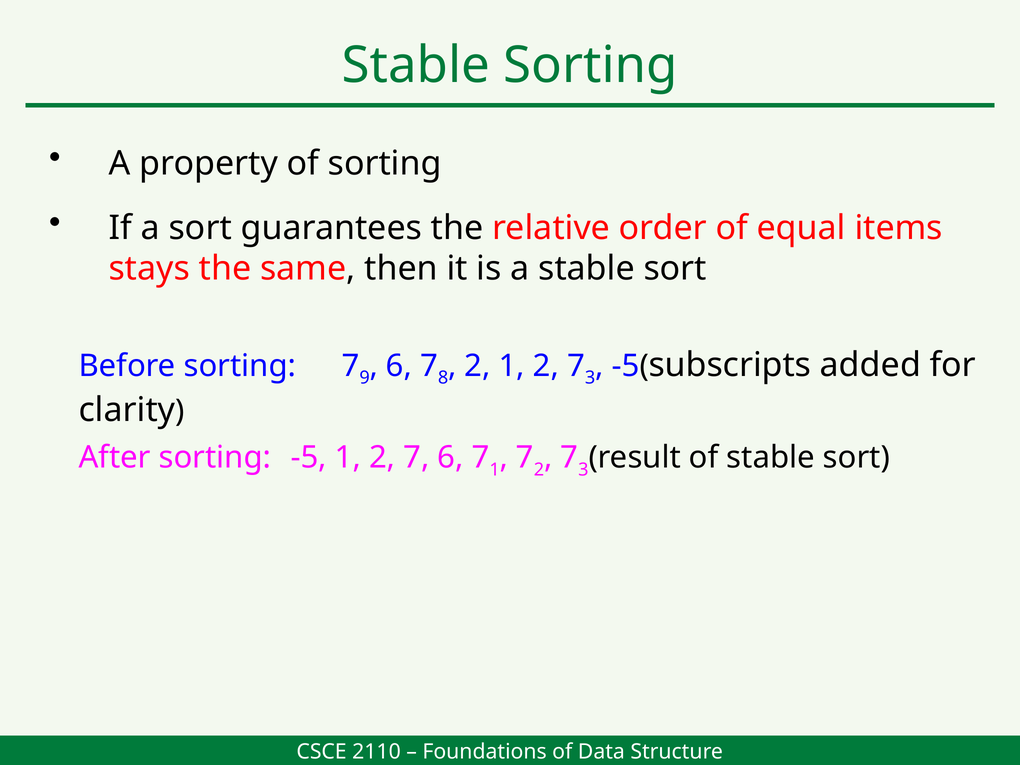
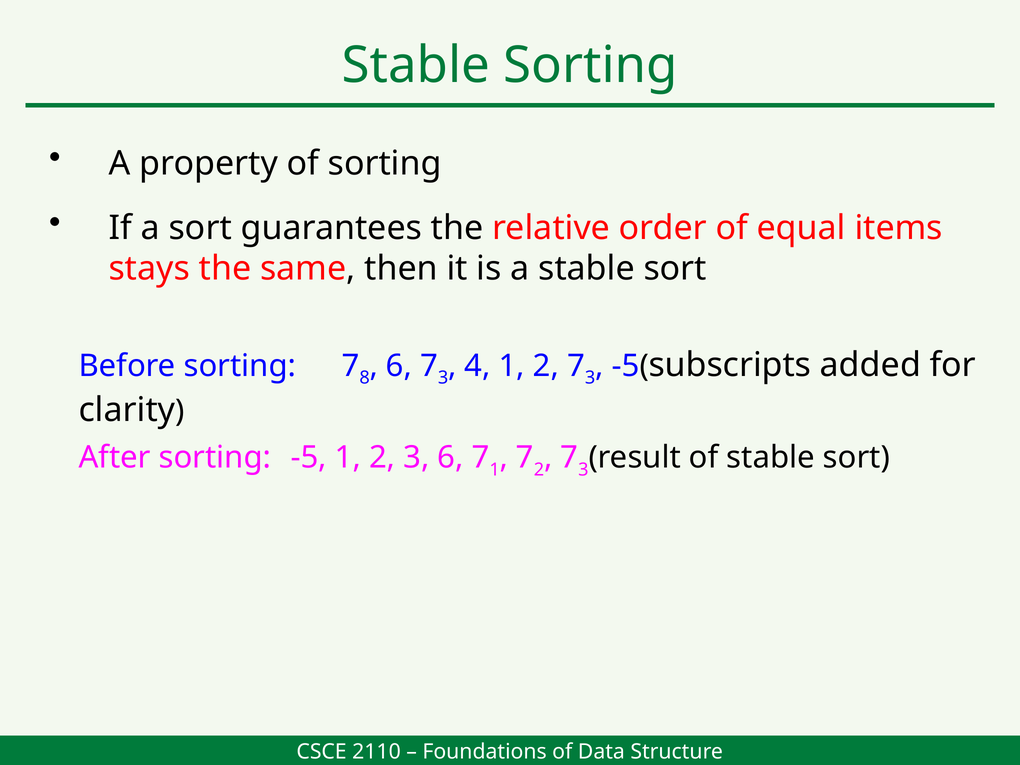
9: 9 -> 8
8 at (443, 378): 8 -> 3
2 at (478, 366): 2 -> 4
-5 1 2 7: 7 -> 3
